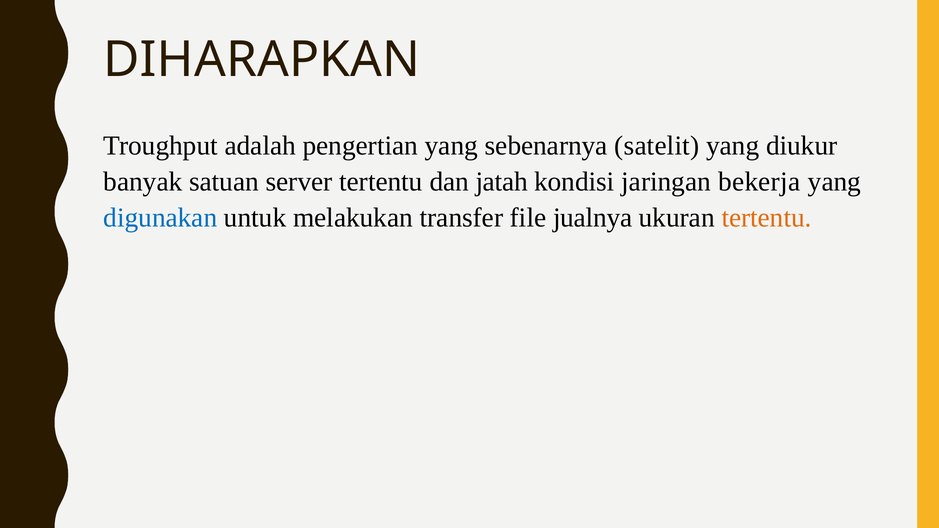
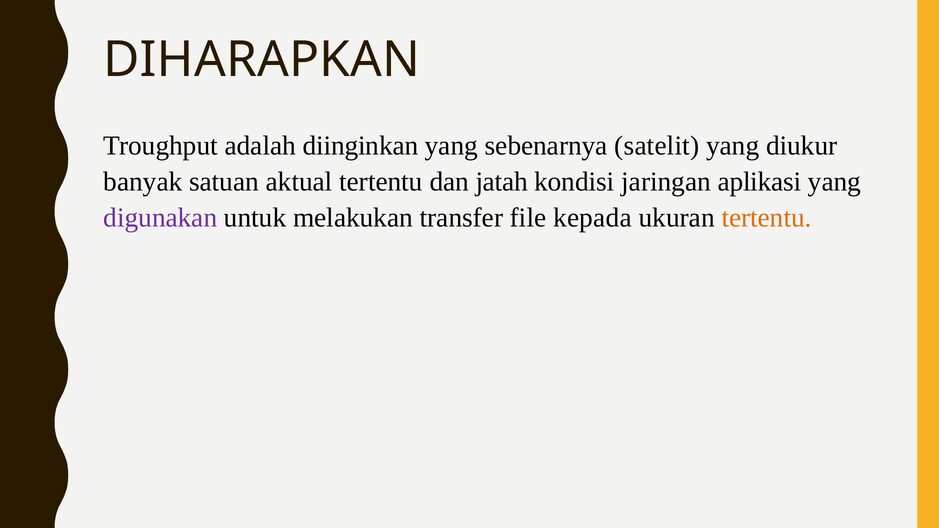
pengertian: pengertian -> diinginkan
server: server -> aktual
bekerja: bekerja -> aplikasi
digunakan colour: blue -> purple
jualnya: jualnya -> kepada
